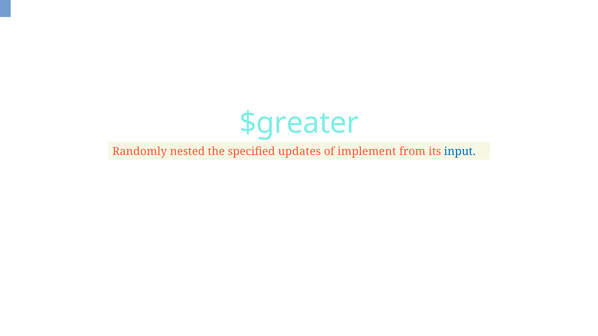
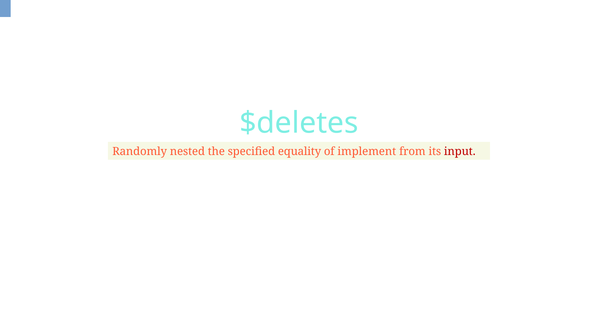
$greater: $greater -> $deletes
updates: updates -> equality
input colour: blue -> red
